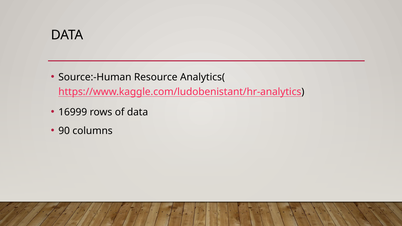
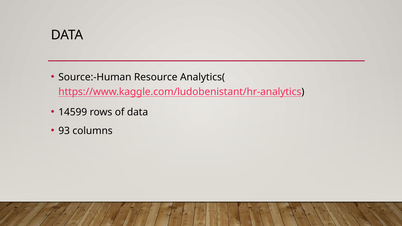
16999: 16999 -> 14599
90: 90 -> 93
